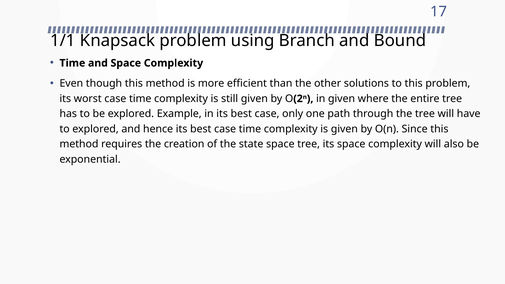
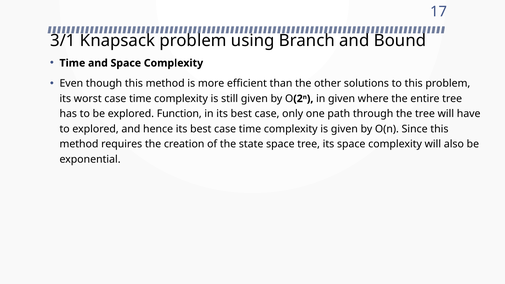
1/1: 1/1 -> 3/1
Example: Example -> Function
